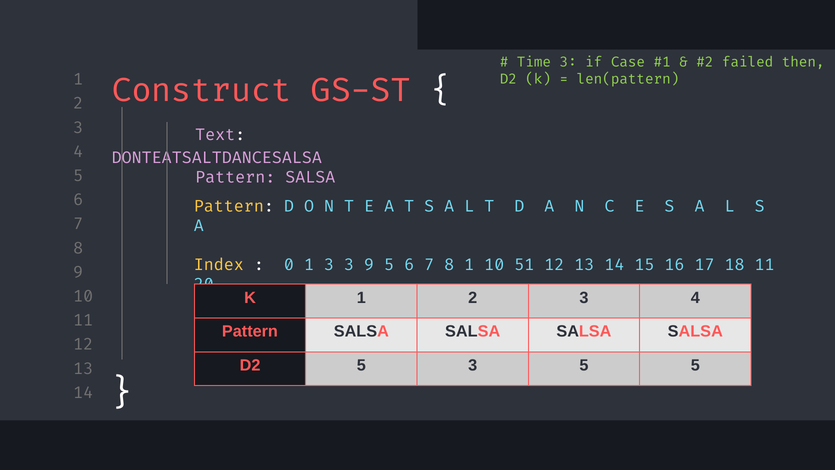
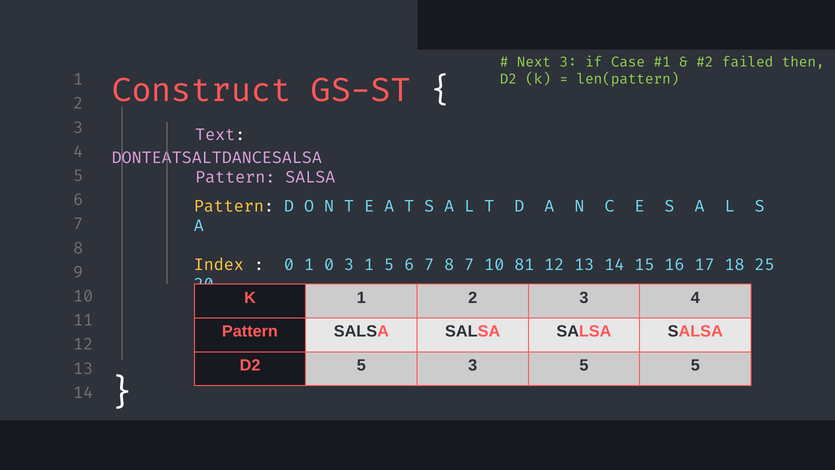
Time: Time -> Next
1 3: 3 -> 0
3 9: 9 -> 1
8 1: 1 -> 7
51: 51 -> 81
18 11: 11 -> 25
